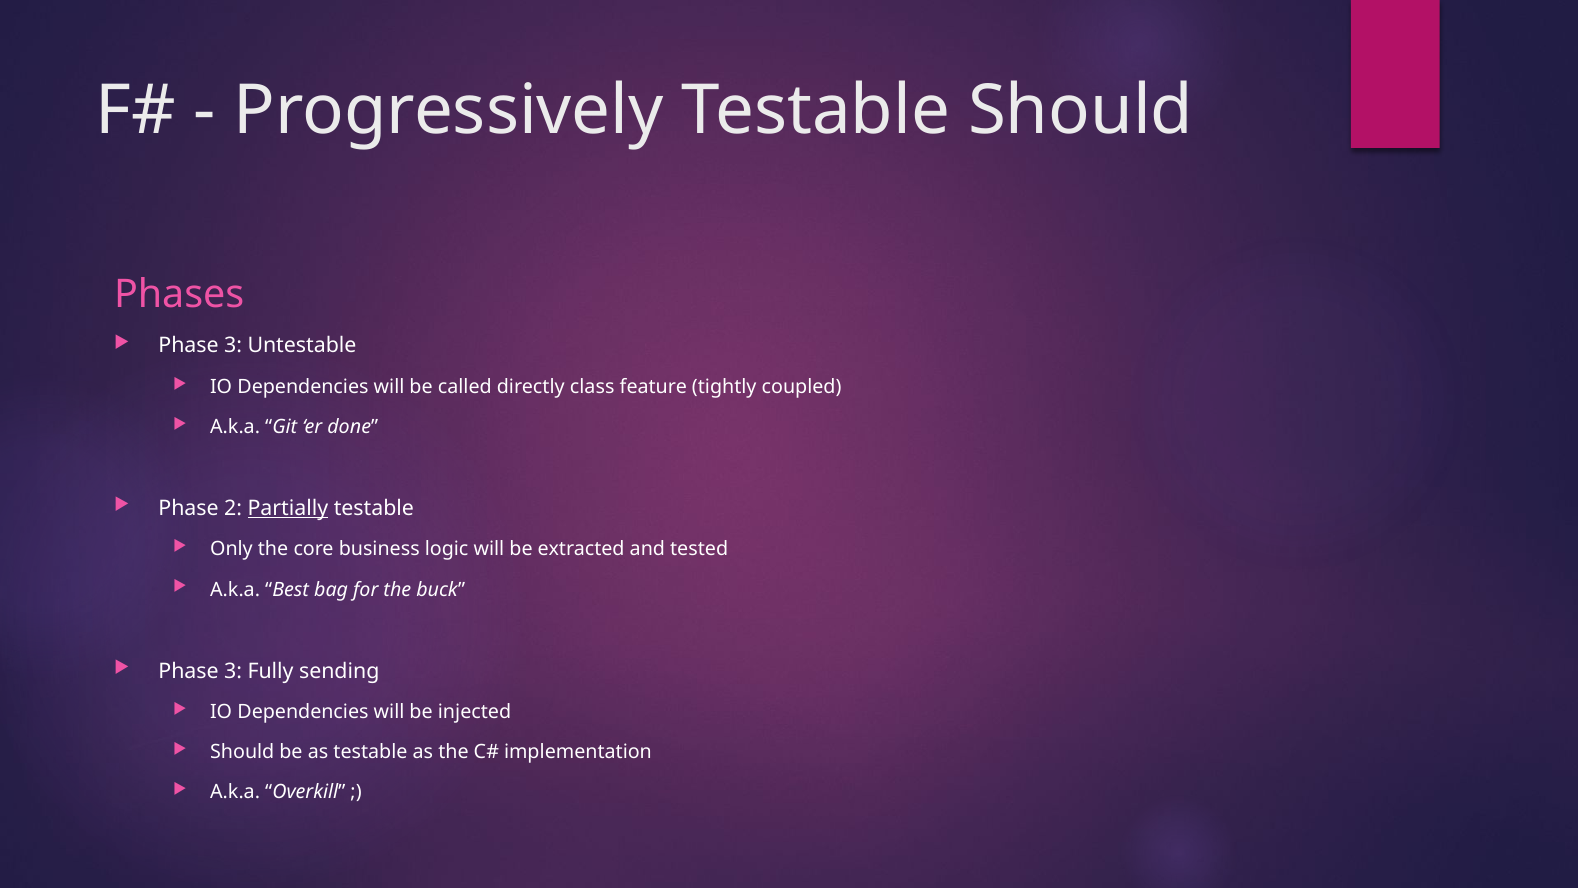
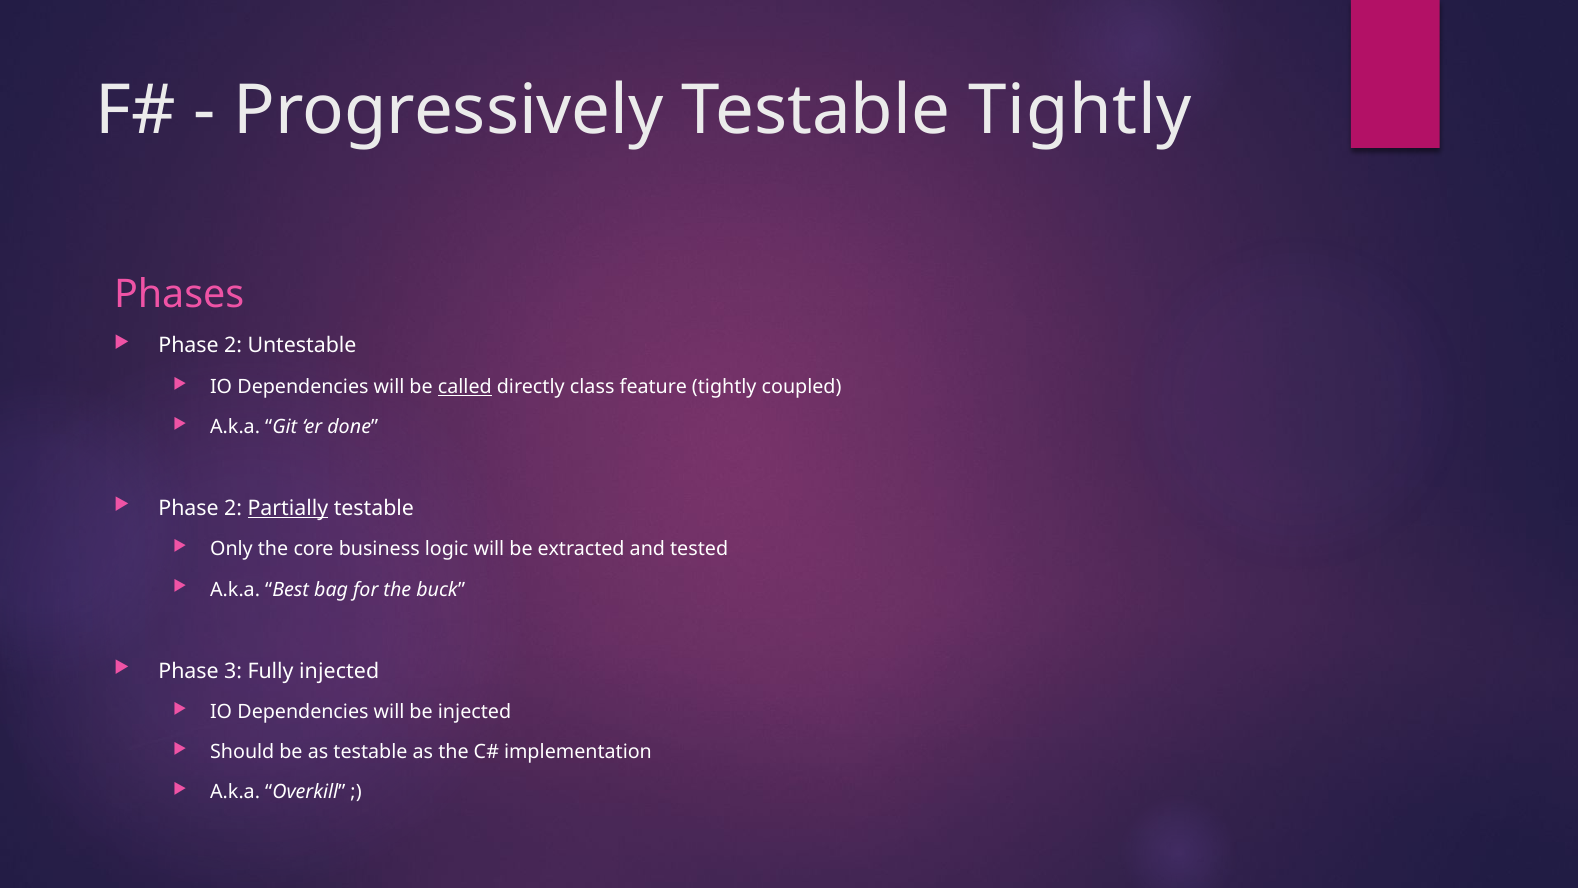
Testable Should: Should -> Tightly
3 at (233, 346): 3 -> 2
called underline: none -> present
Fully sending: sending -> injected
